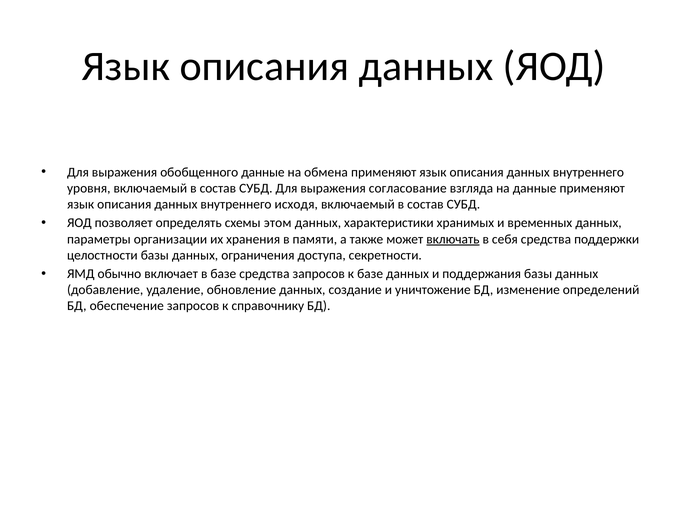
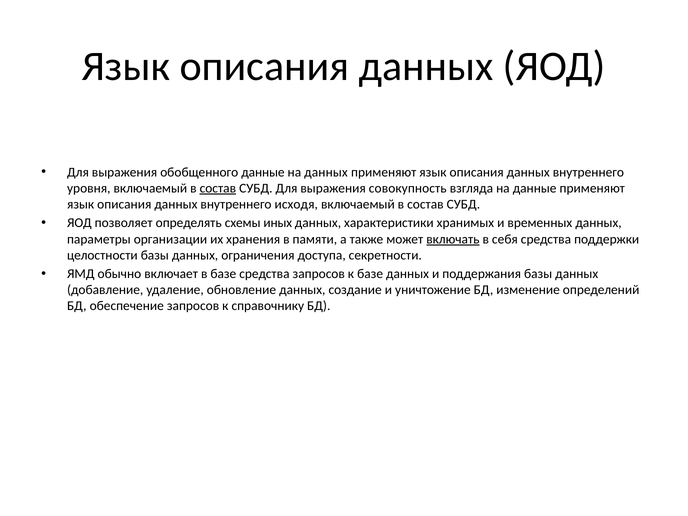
на обмена: обмена -> данных
состав at (218, 188) underline: none -> present
согласование: согласование -> совокупность
этом: этом -> иных
